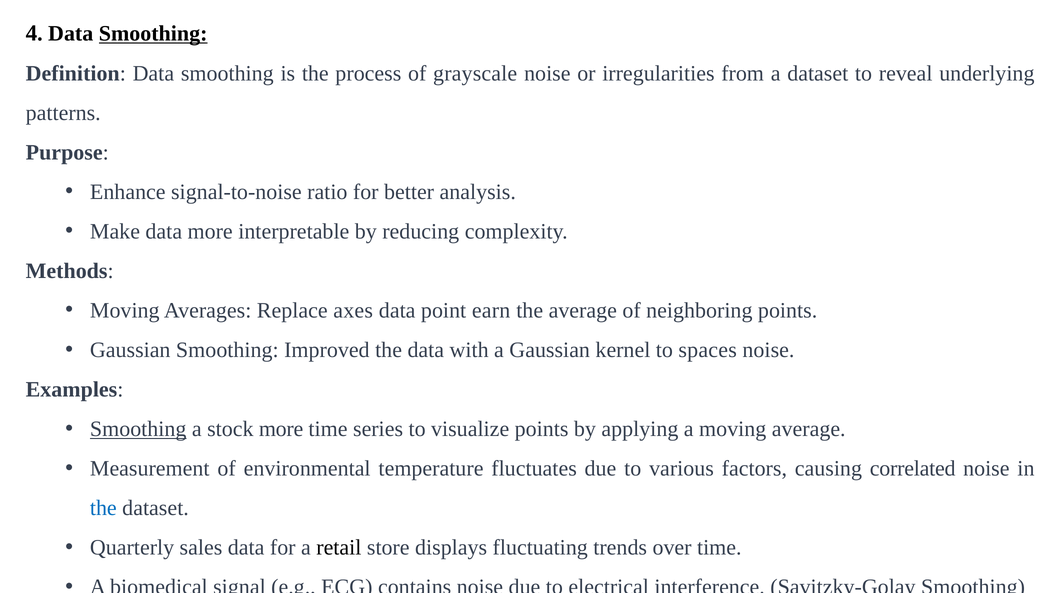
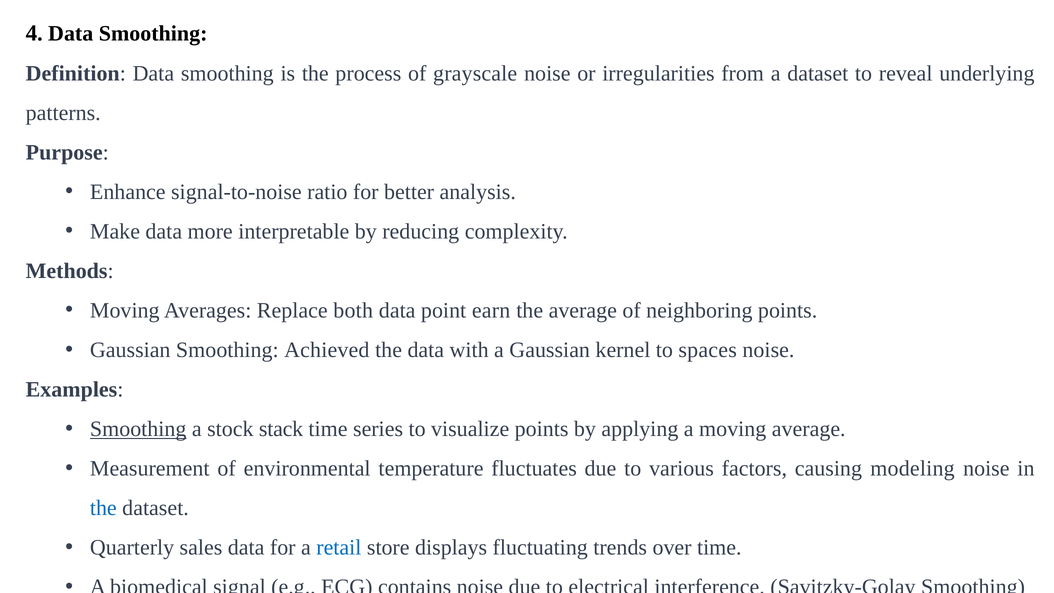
Smoothing at (153, 34) underline: present -> none
axes: axes -> both
Improved: Improved -> Achieved
stock more: more -> stack
correlated: correlated -> modeling
retail colour: black -> blue
